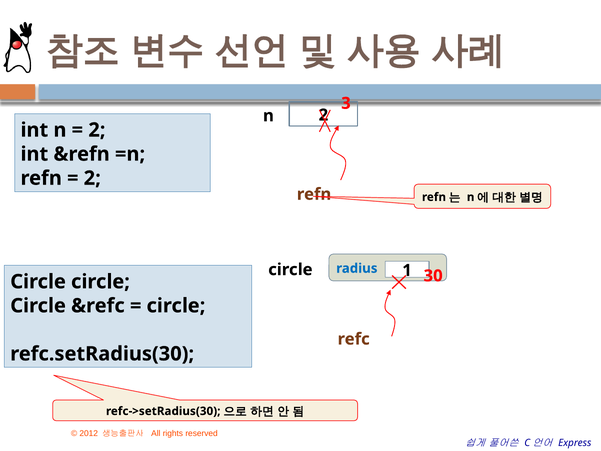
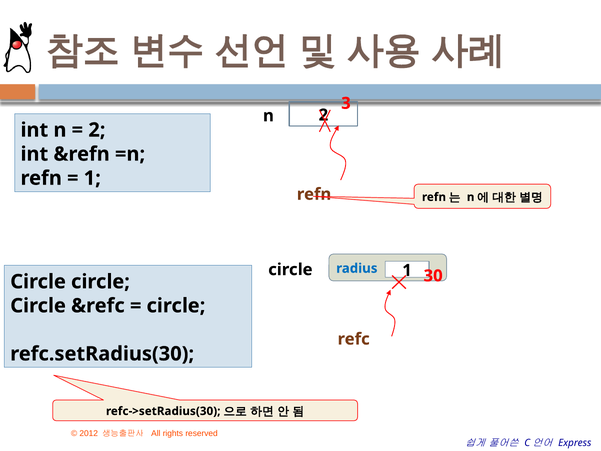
2 at (92, 178): 2 -> 1
